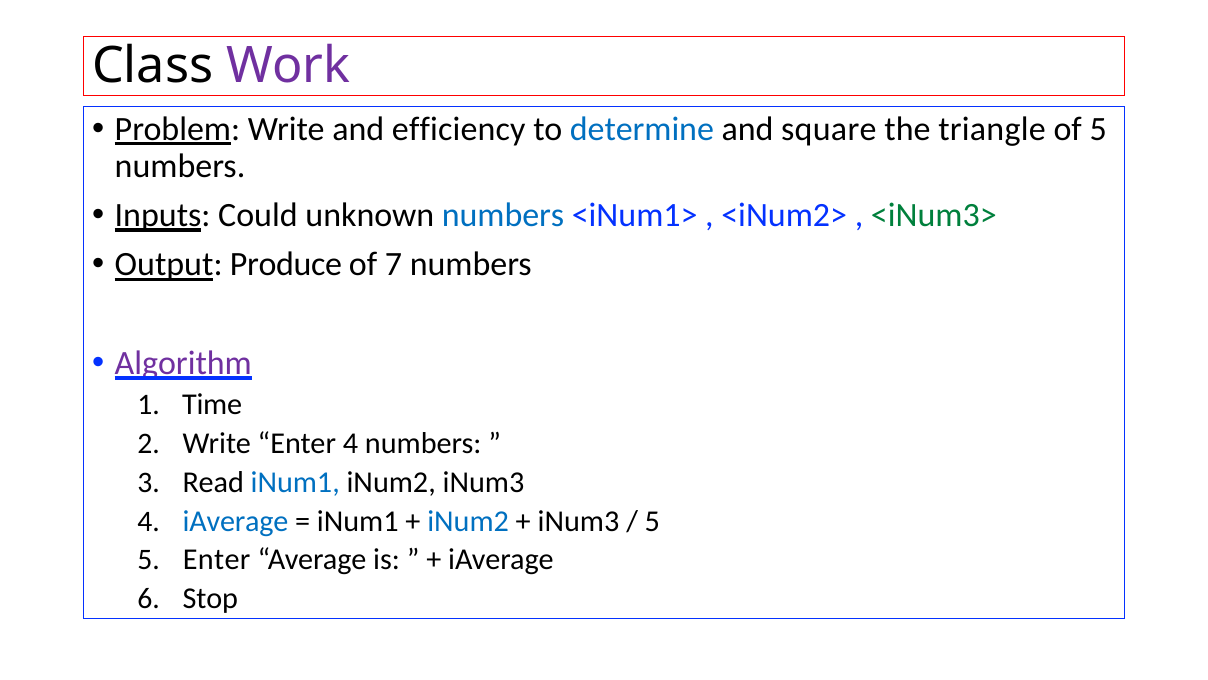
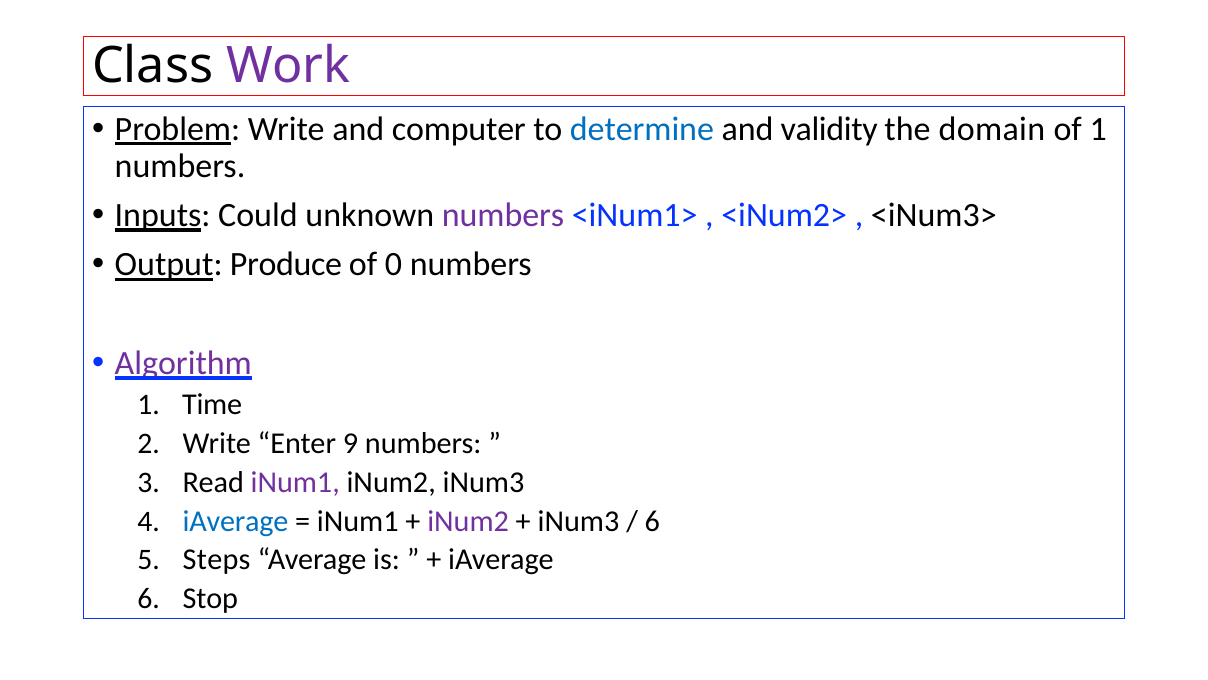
efficiency: efficiency -> computer
square: square -> validity
triangle: triangle -> domain
of 5: 5 -> 1
numbers at (503, 215) colour: blue -> purple
<iNum3> colour: green -> black
7: 7 -> 0
Enter 4: 4 -> 9
iNum1 at (295, 482) colour: blue -> purple
iNum2 at (468, 521) colour: blue -> purple
5 at (652, 521): 5 -> 6
Enter at (217, 560): Enter -> Steps
